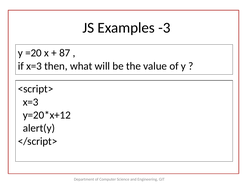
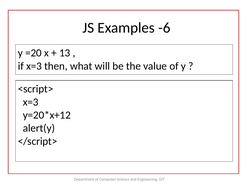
-3: -3 -> -6
87: 87 -> 13
